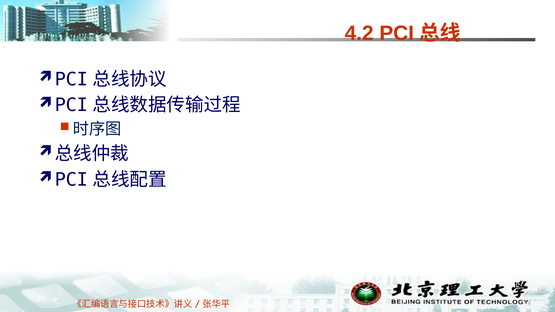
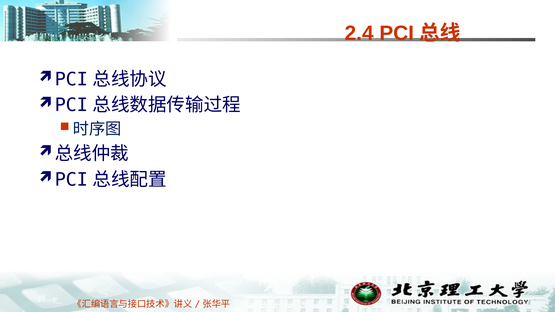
4.2: 4.2 -> 2.4
